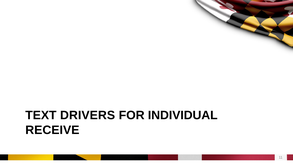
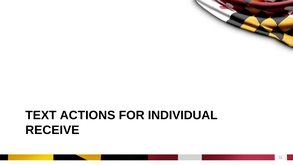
DRIVERS: DRIVERS -> ACTIONS
